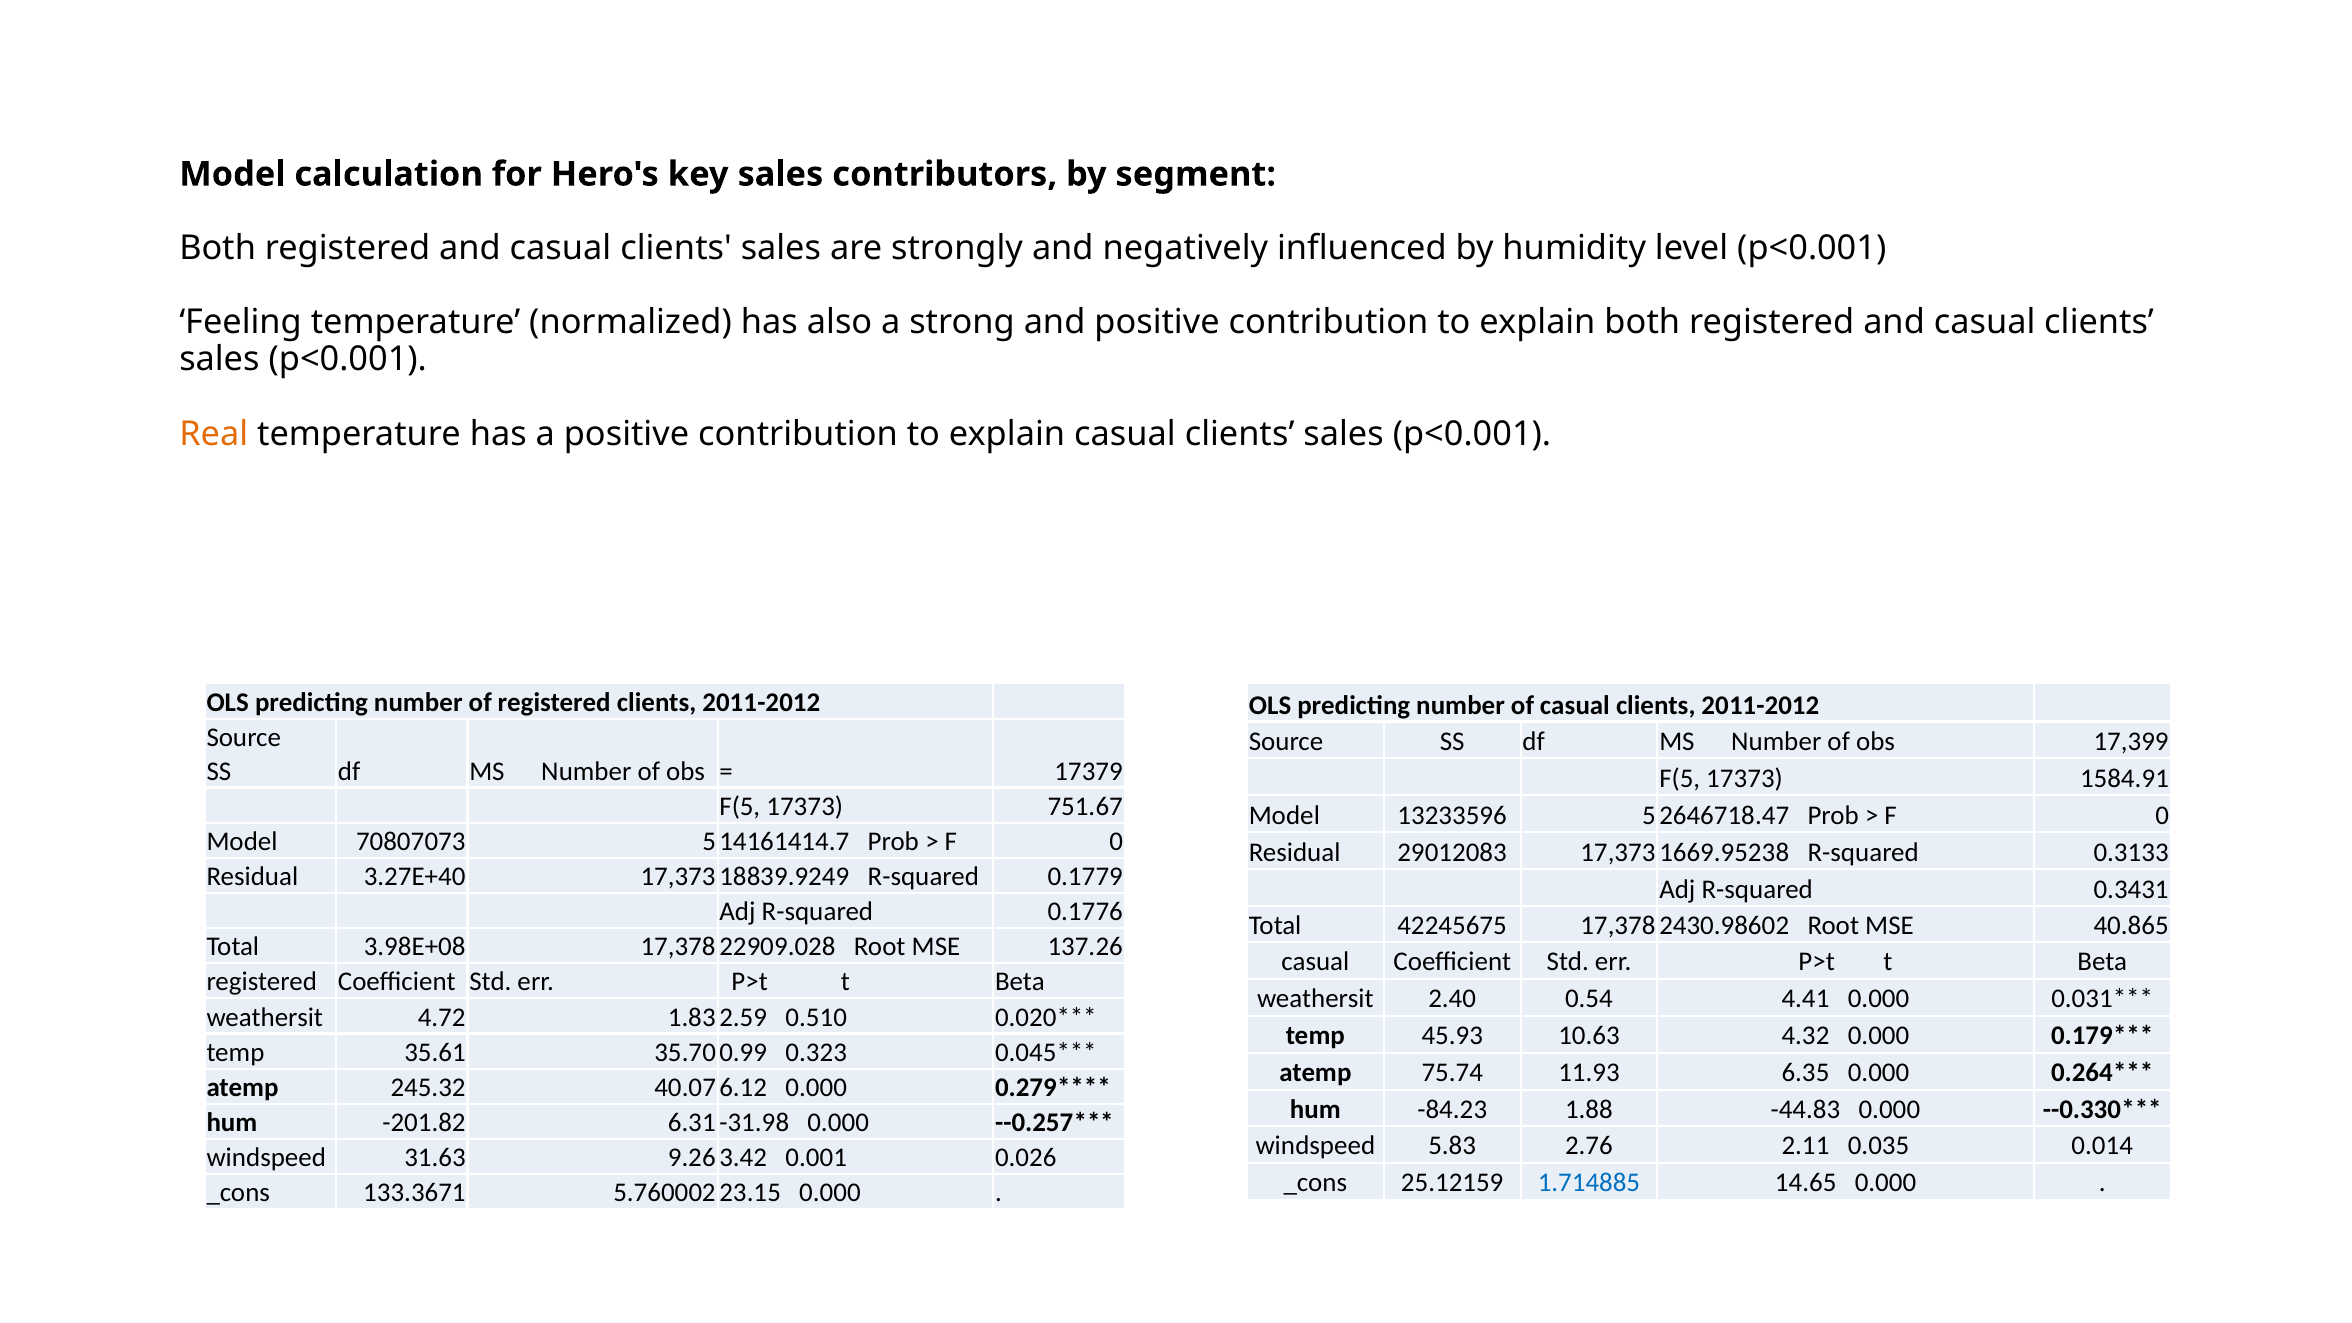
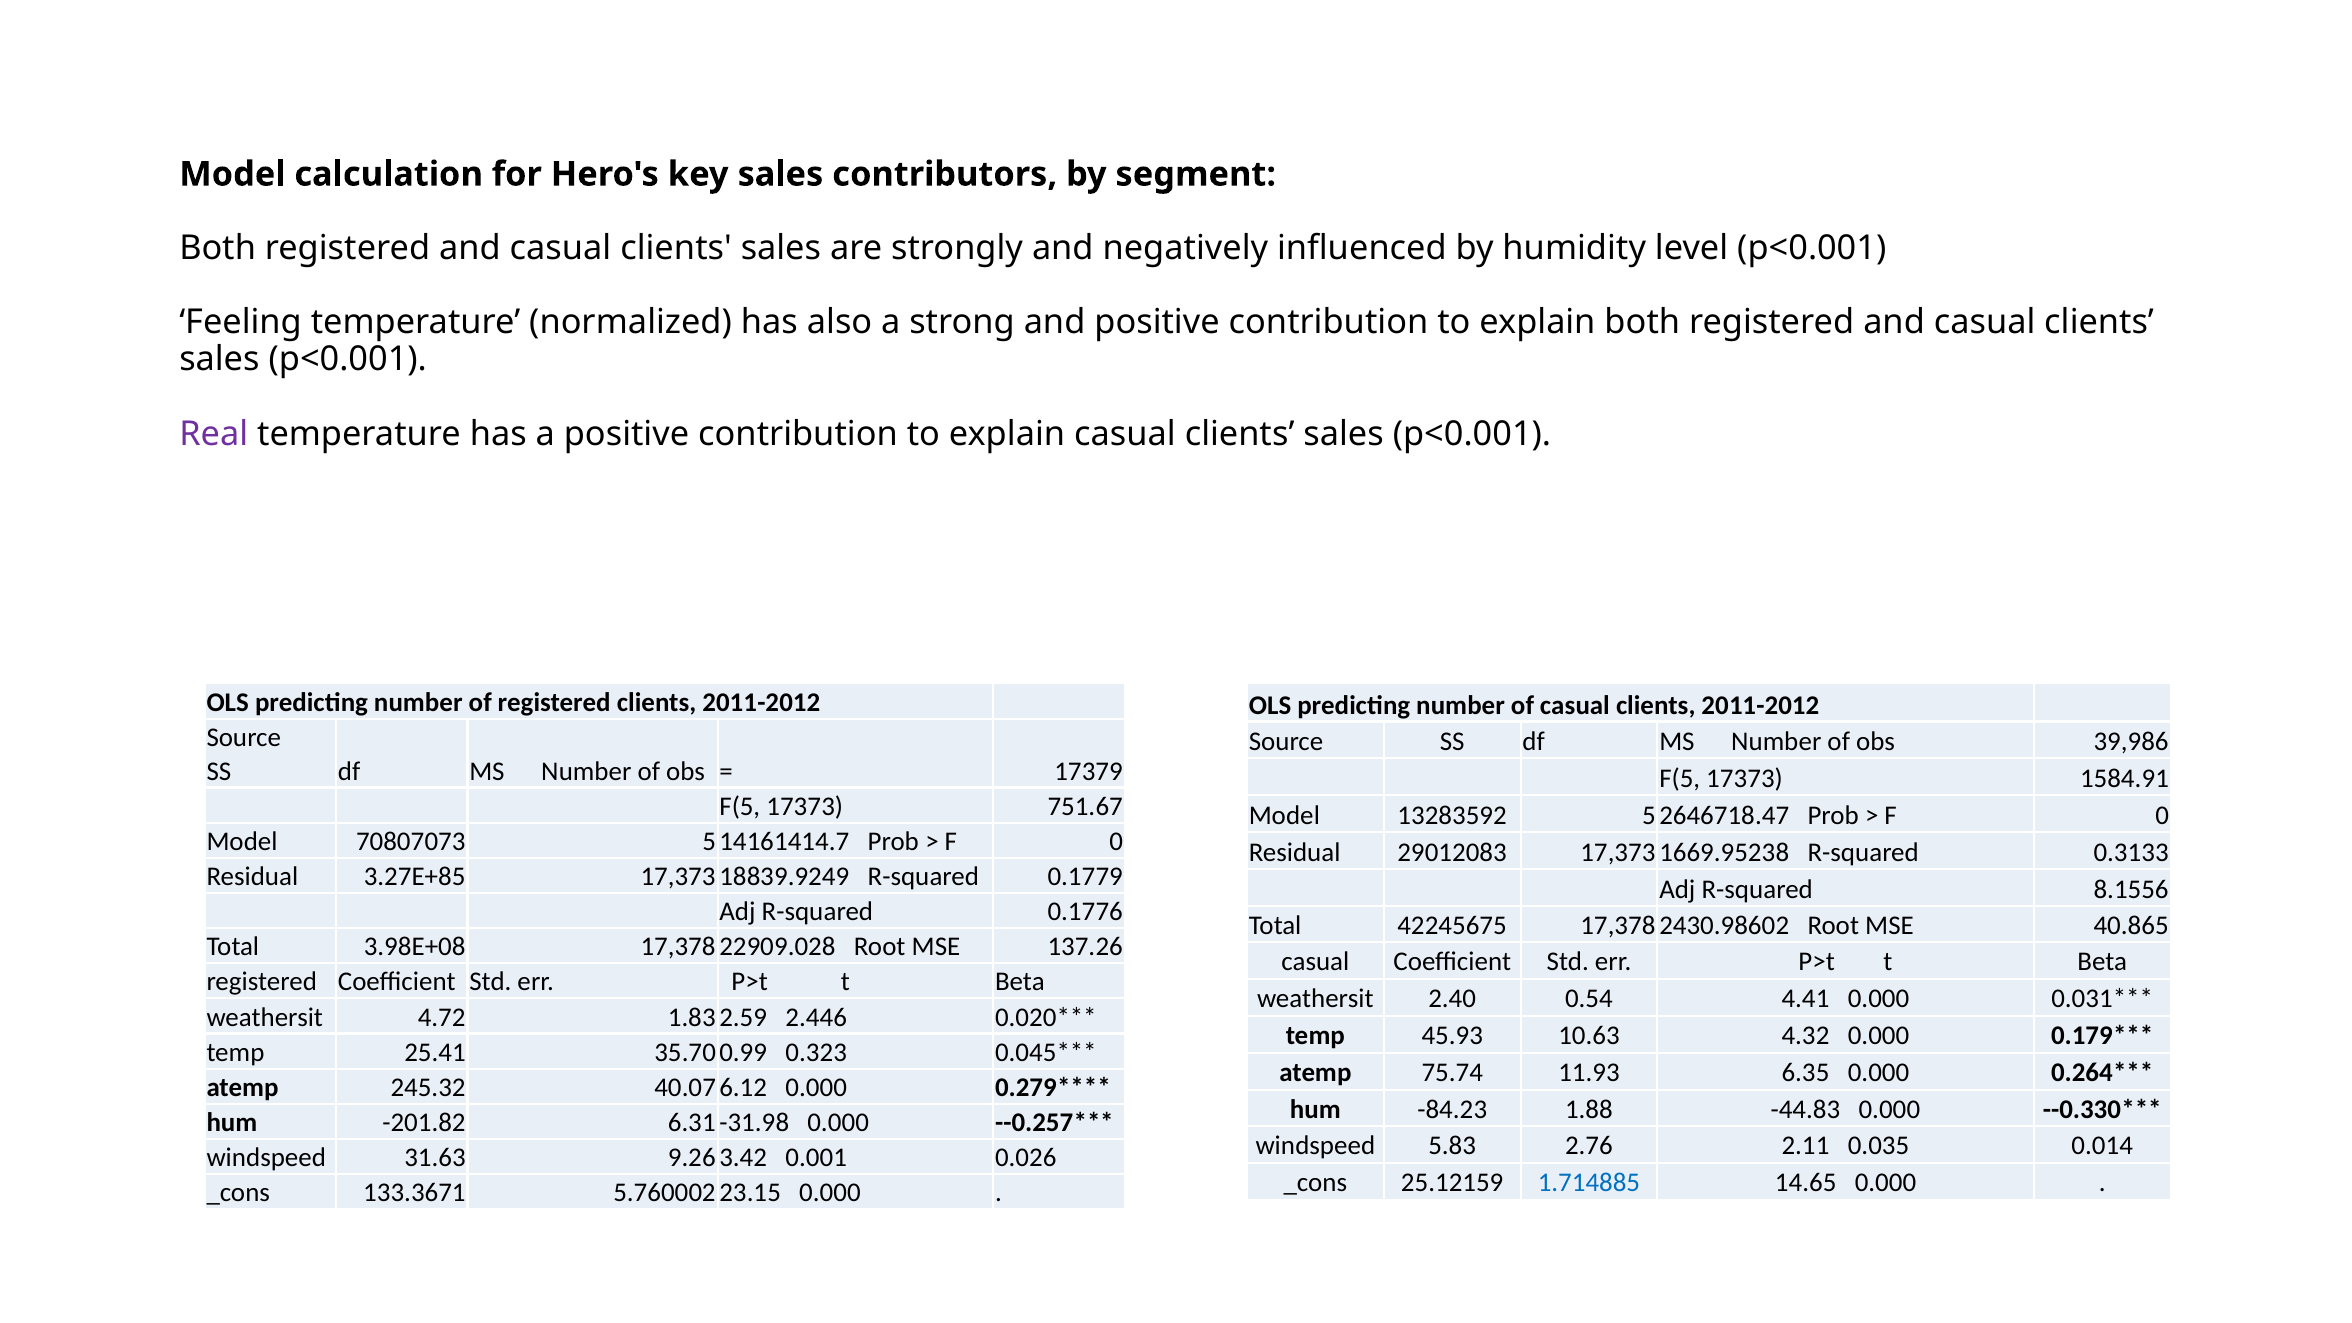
Real colour: orange -> purple
17,399: 17,399 -> 39,986
13233596: 13233596 -> 13283592
3.27E+40: 3.27E+40 -> 3.27E+85
0.3431: 0.3431 -> 8.1556
0.510: 0.510 -> 2.446
35.61: 35.61 -> 25.41
